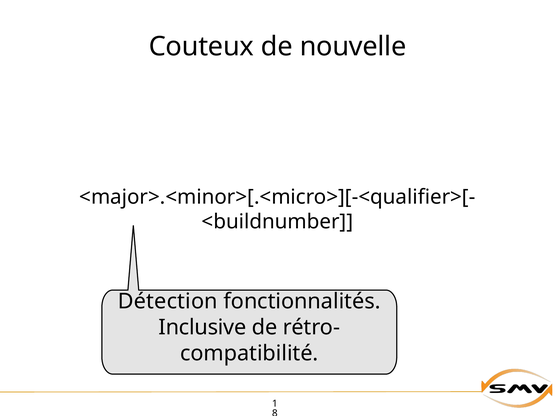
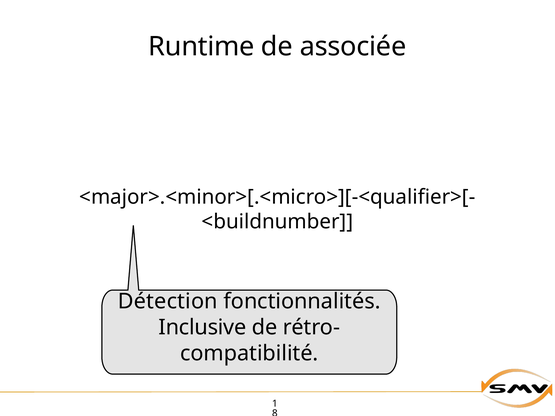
Couteux: Couteux -> Runtime
nouvelle: nouvelle -> associée
